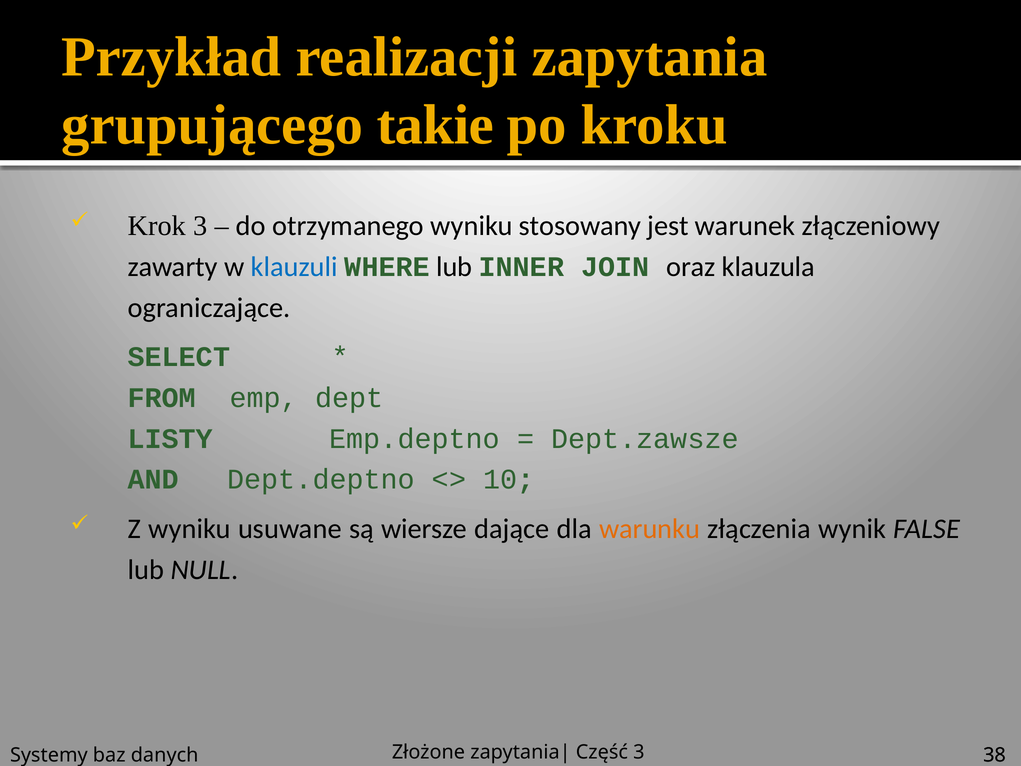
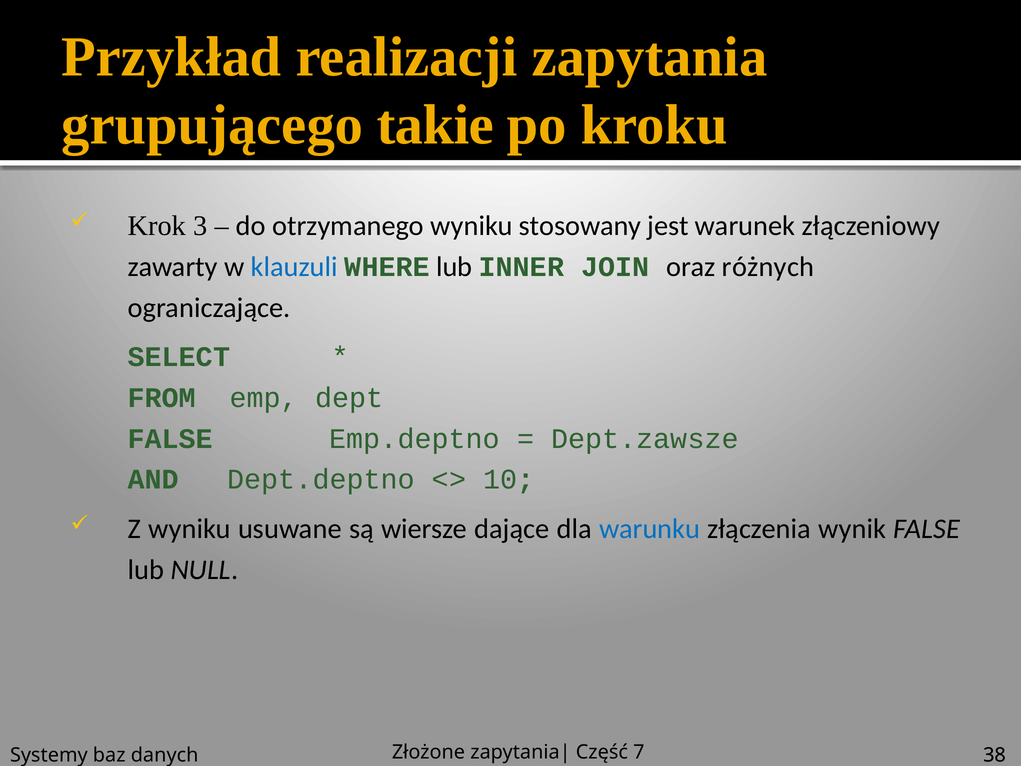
klauzula: klauzula -> różnych
LISTY at (170, 439): LISTY -> FALSE
warunku colour: orange -> blue
Część 3: 3 -> 7
